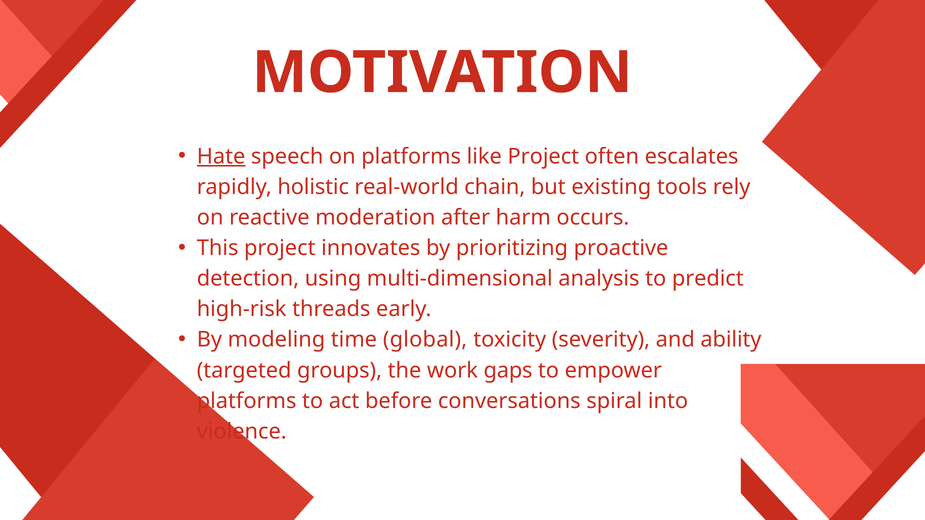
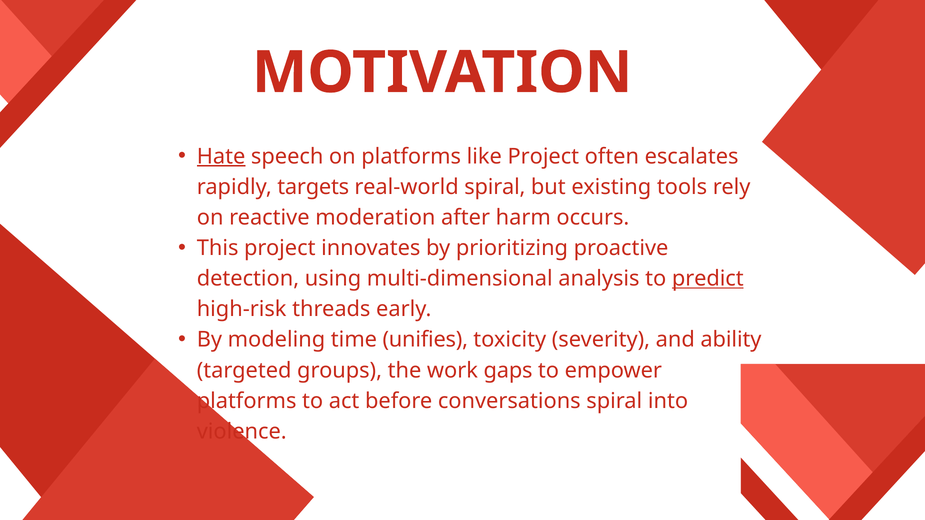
holistic: holistic -> targets
real-world chain: chain -> spiral
predict underline: none -> present
global: global -> unifies
